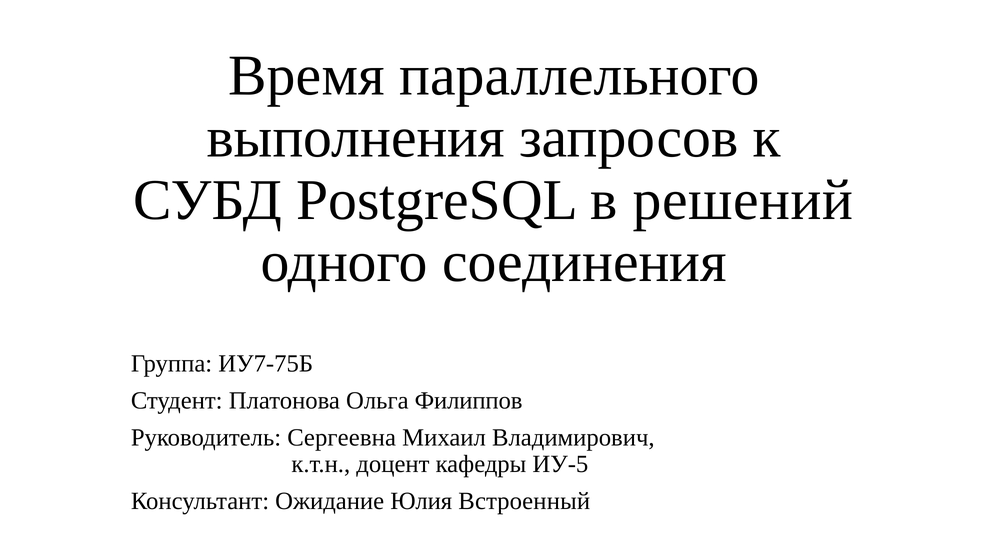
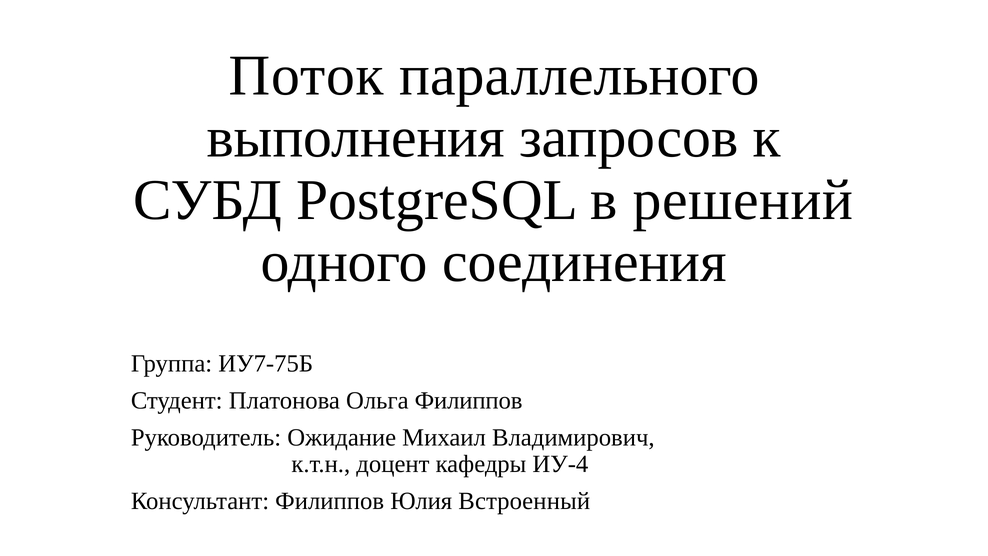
Время: Время -> Поток
Сергеевна: Сергеевна -> Ожидание
ИУ-5: ИУ-5 -> ИУ-4
Консультант Ожидание: Ожидание -> Филиппов
